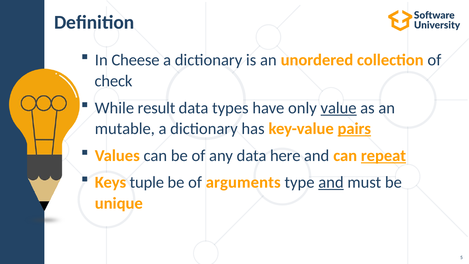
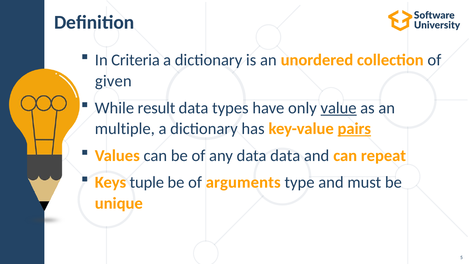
Cheese: Cheese -> Criteria
check: check -> given
mutable: mutable -> multiple
data here: here -> data
repeat underline: present -> none
and at (331, 182) underline: present -> none
